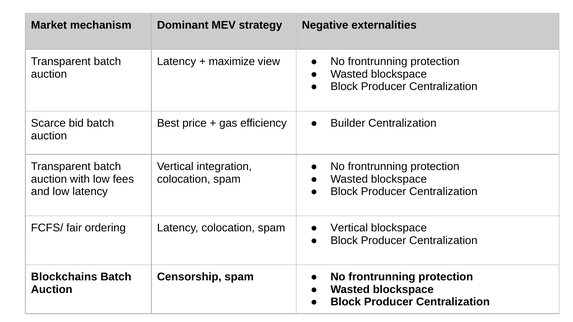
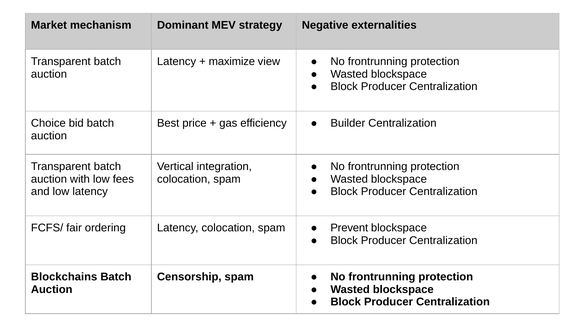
Scarce: Scarce -> Choice
Vertical at (349, 228): Vertical -> Prevent
